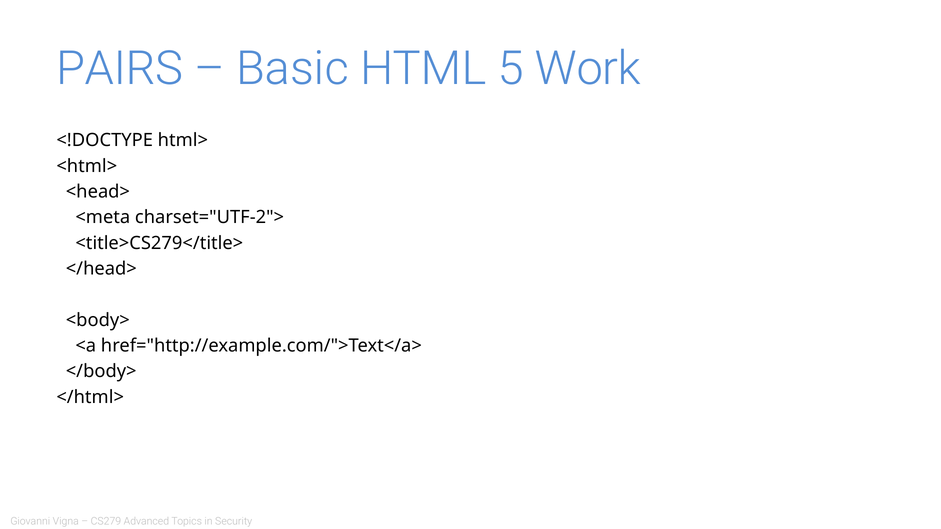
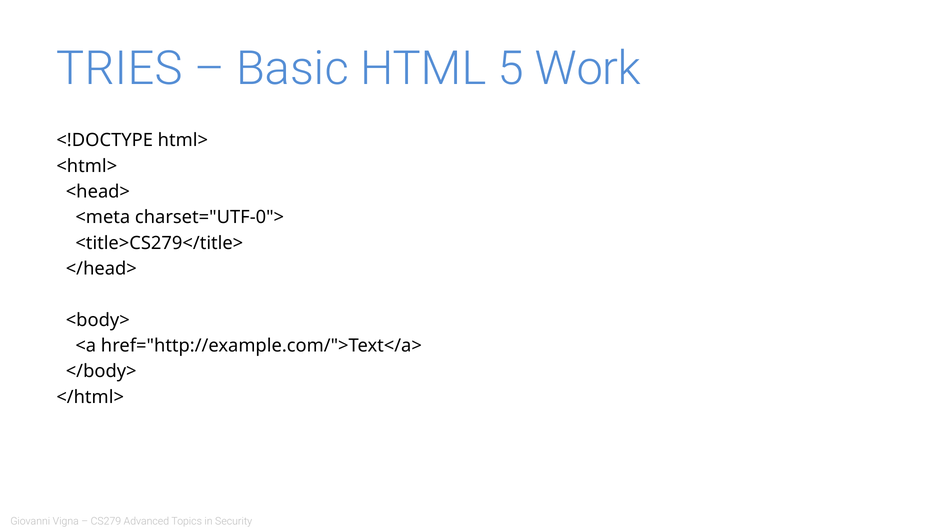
PAIRS: PAIRS -> TRIES
charset="UTF-2">: charset="UTF-2"> -> charset="UTF-0">
